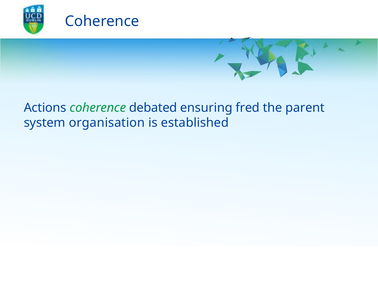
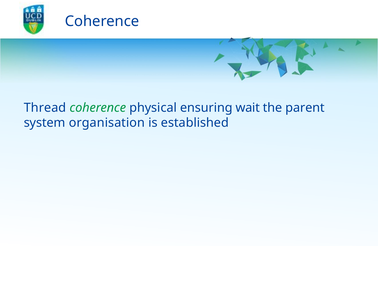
Actions: Actions -> Thread
debated: debated -> physical
fred: fred -> wait
